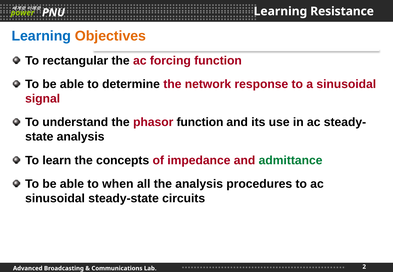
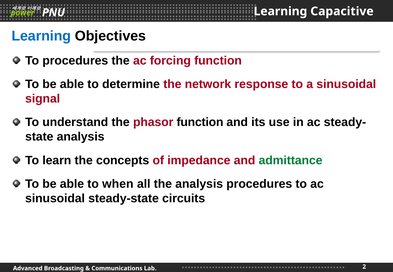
Resistance: Resistance -> Capacitive
Objectives colour: orange -> black
To rectangular: rectangular -> procedures
